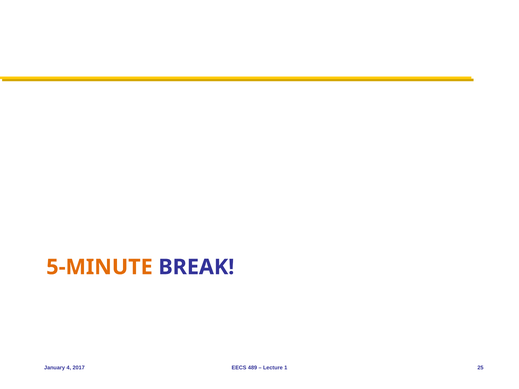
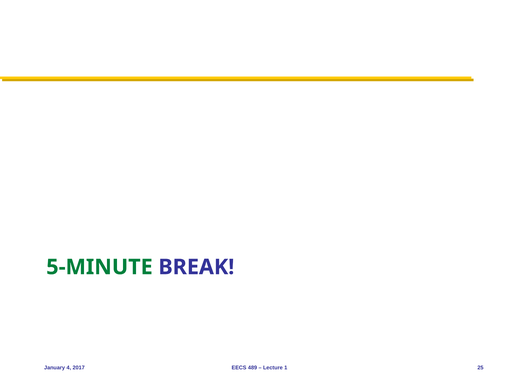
5-MINUTE colour: orange -> green
